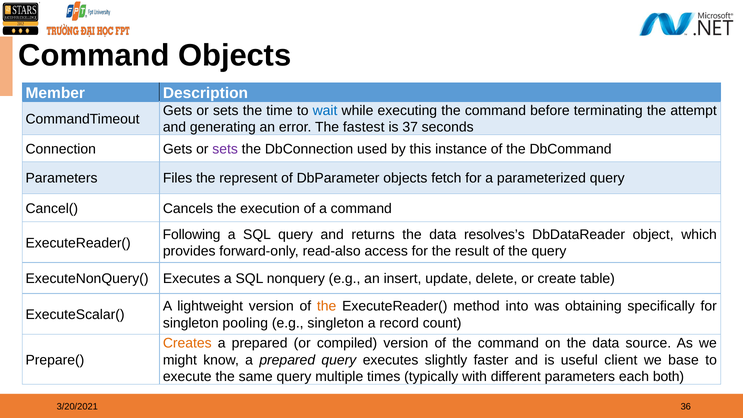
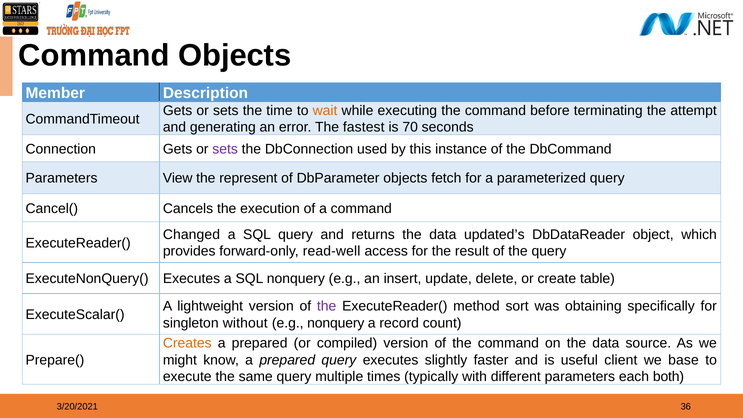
wait colour: blue -> orange
37: 37 -> 70
Files: Files -> View
Following: Following -> Changed
resolves’s: resolves’s -> updated’s
read-also: read-also -> read-well
the at (327, 306) colour: orange -> purple
into: into -> sort
pooling: pooling -> without
e.g singleton: singleton -> nonquery
